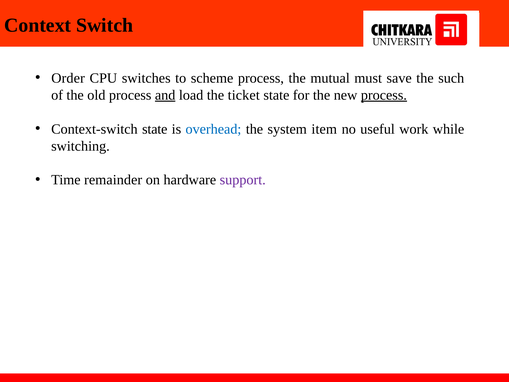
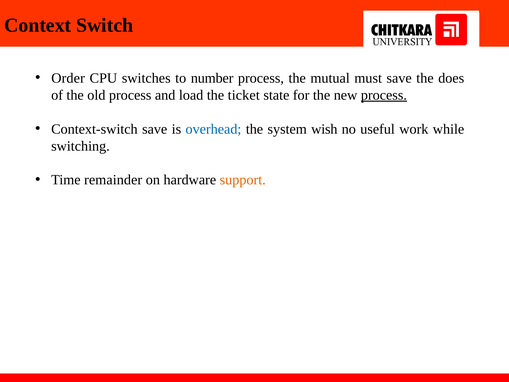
scheme: scheme -> number
such: such -> does
and underline: present -> none
Context-switch state: state -> save
item: item -> wish
support colour: purple -> orange
